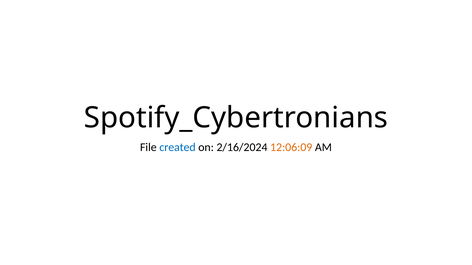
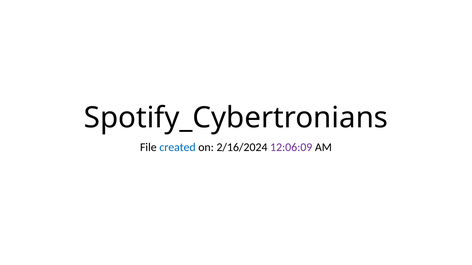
12:06:09 colour: orange -> purple
